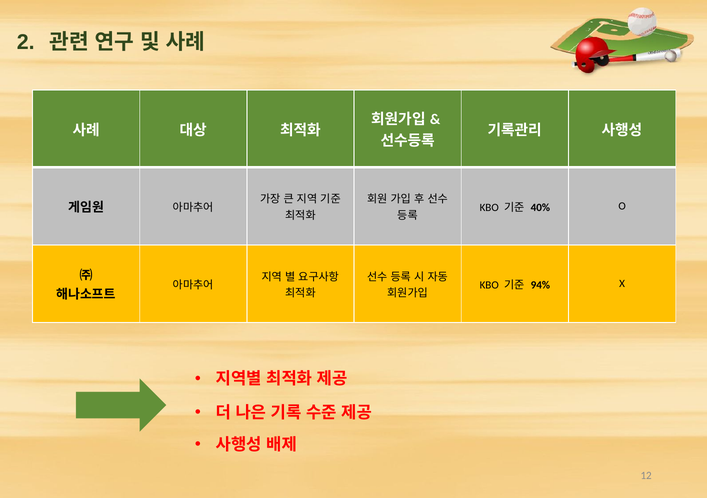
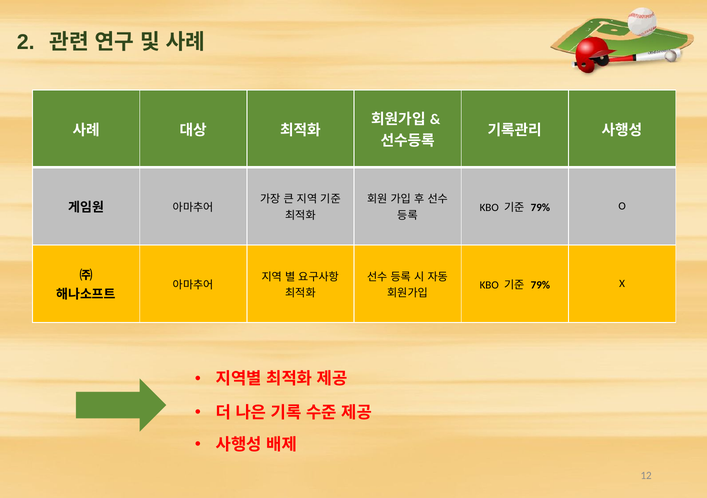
40% at (540, 208): 40% -> 79%
94% at (540, 285): 94% -> 79%
